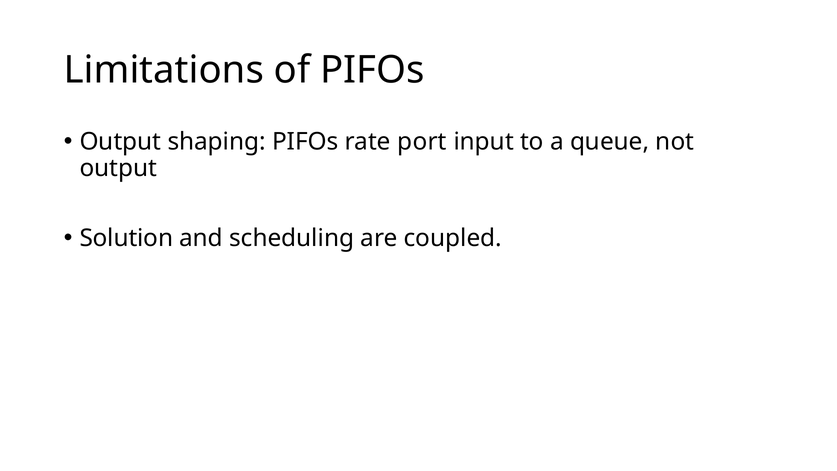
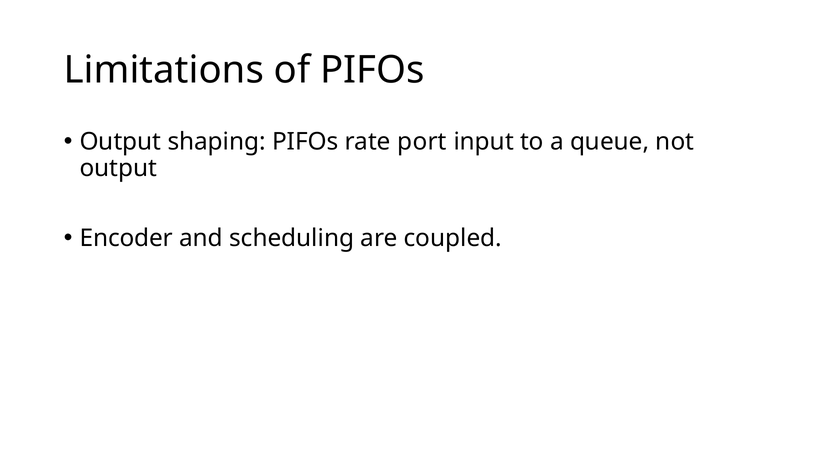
Solution: Solution -> Encoder
